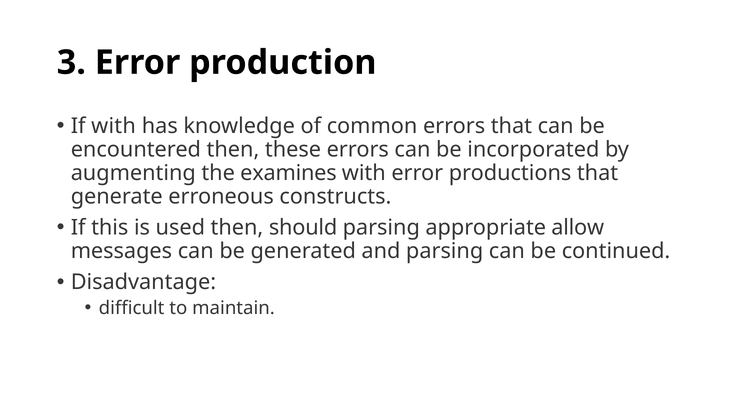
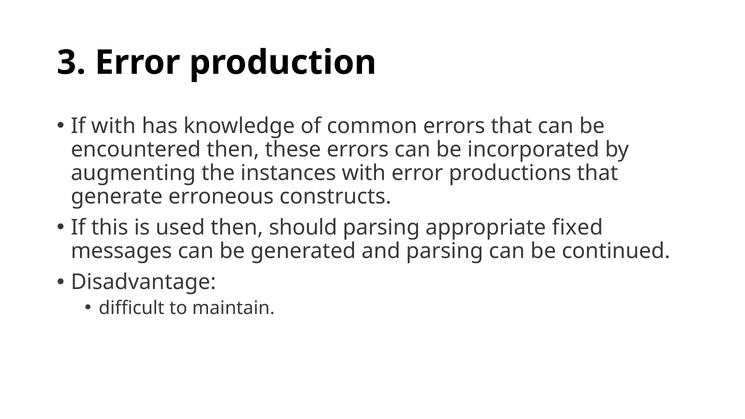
examines: examines -> instances
allow: allow -> fixed
